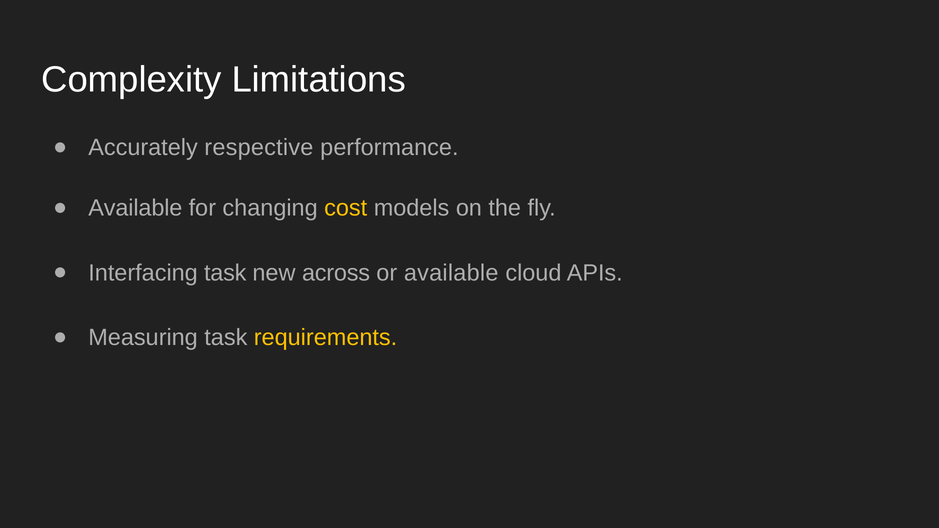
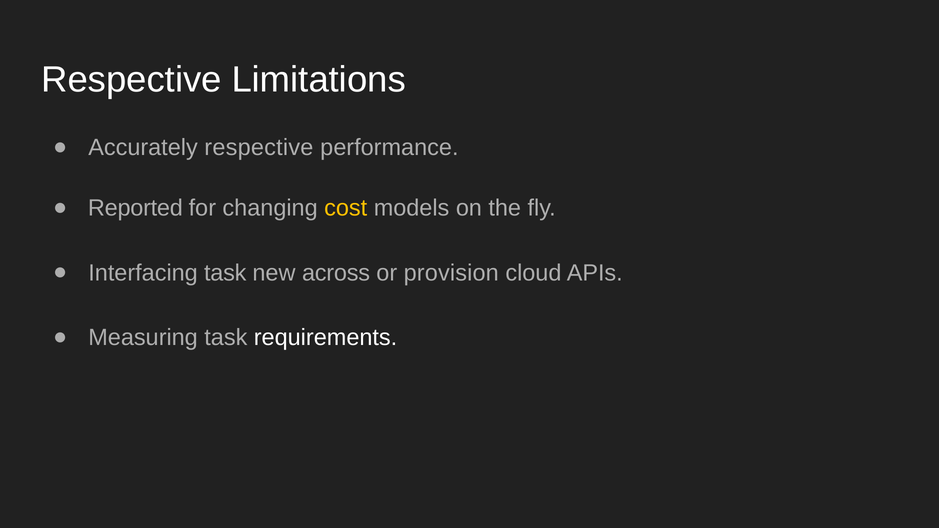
Complexity at (131, 80): Complexity -> Respective
Available at (135, 208): Available -> Reported
or available: available -> provision
requirements colour: yellow -> white
